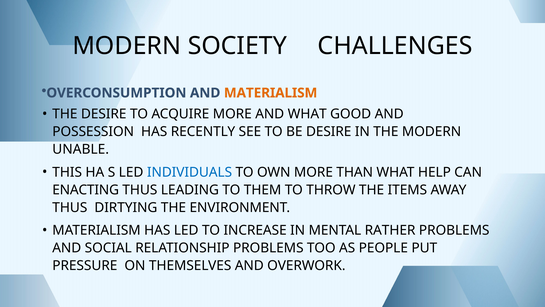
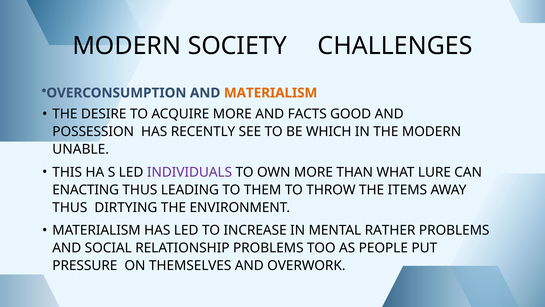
AND WHAT: WHAT -> FACTS
BE DESIRE: DESIRE -> WHICH
INDIVIDUALS colour: blue -> purple
HELP: HELP -> LURE
